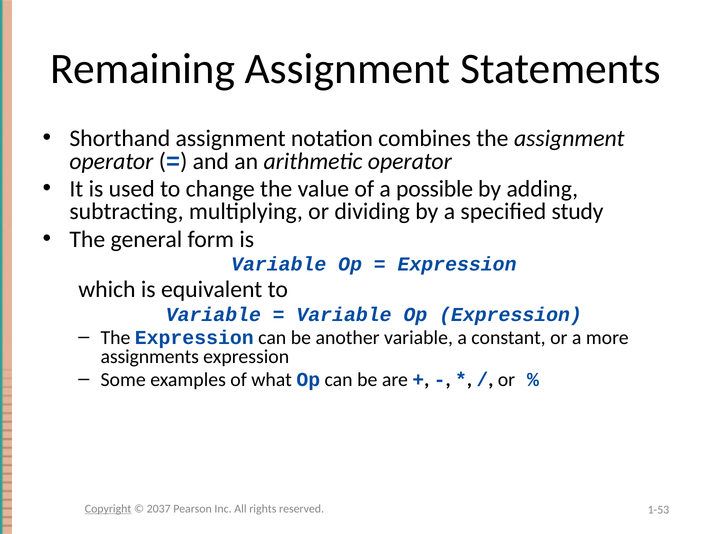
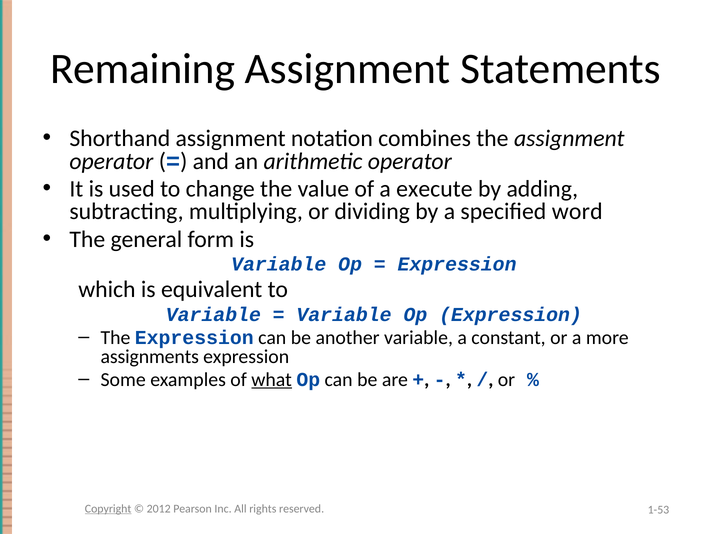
possible: possible -> execute
study: study -> word
what underline: none -> present
2037: 2037 -> 2012
